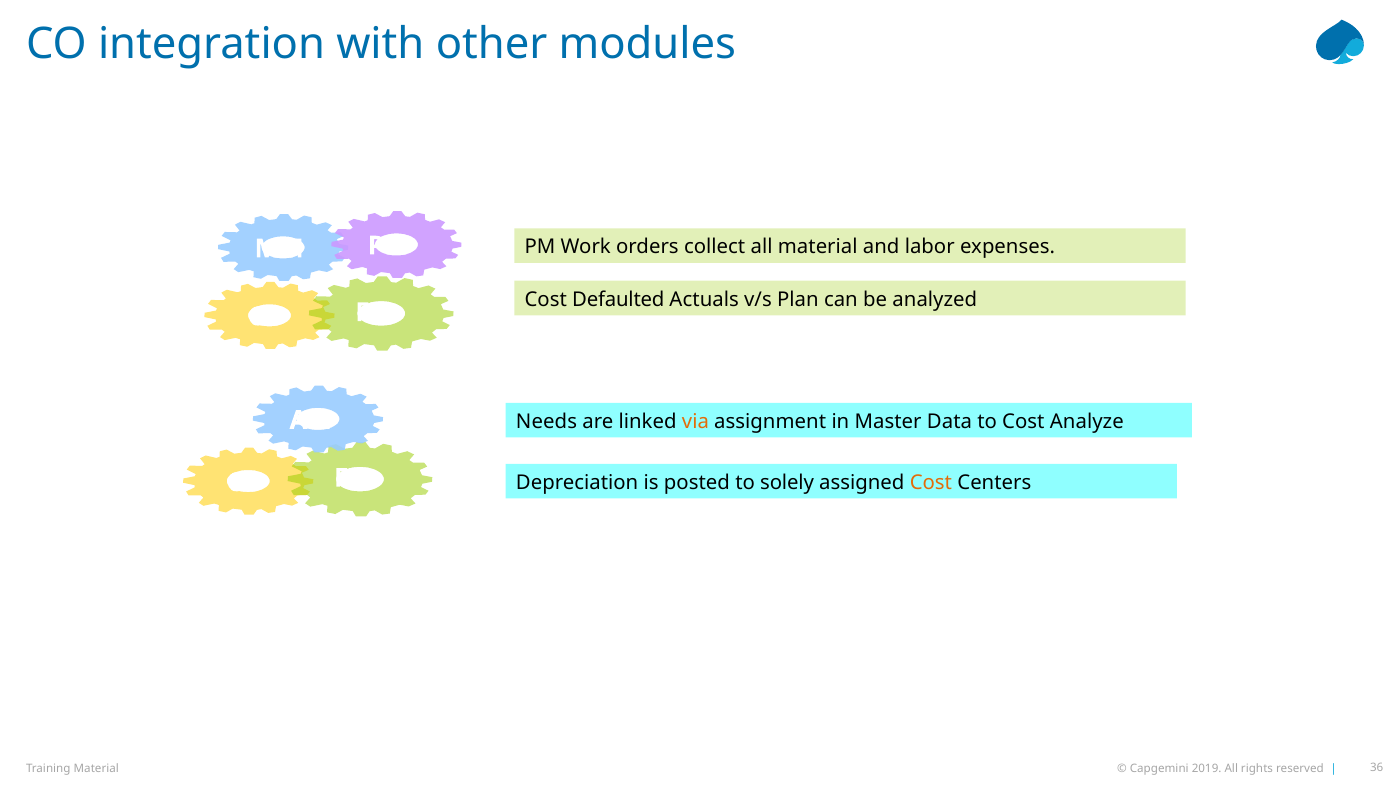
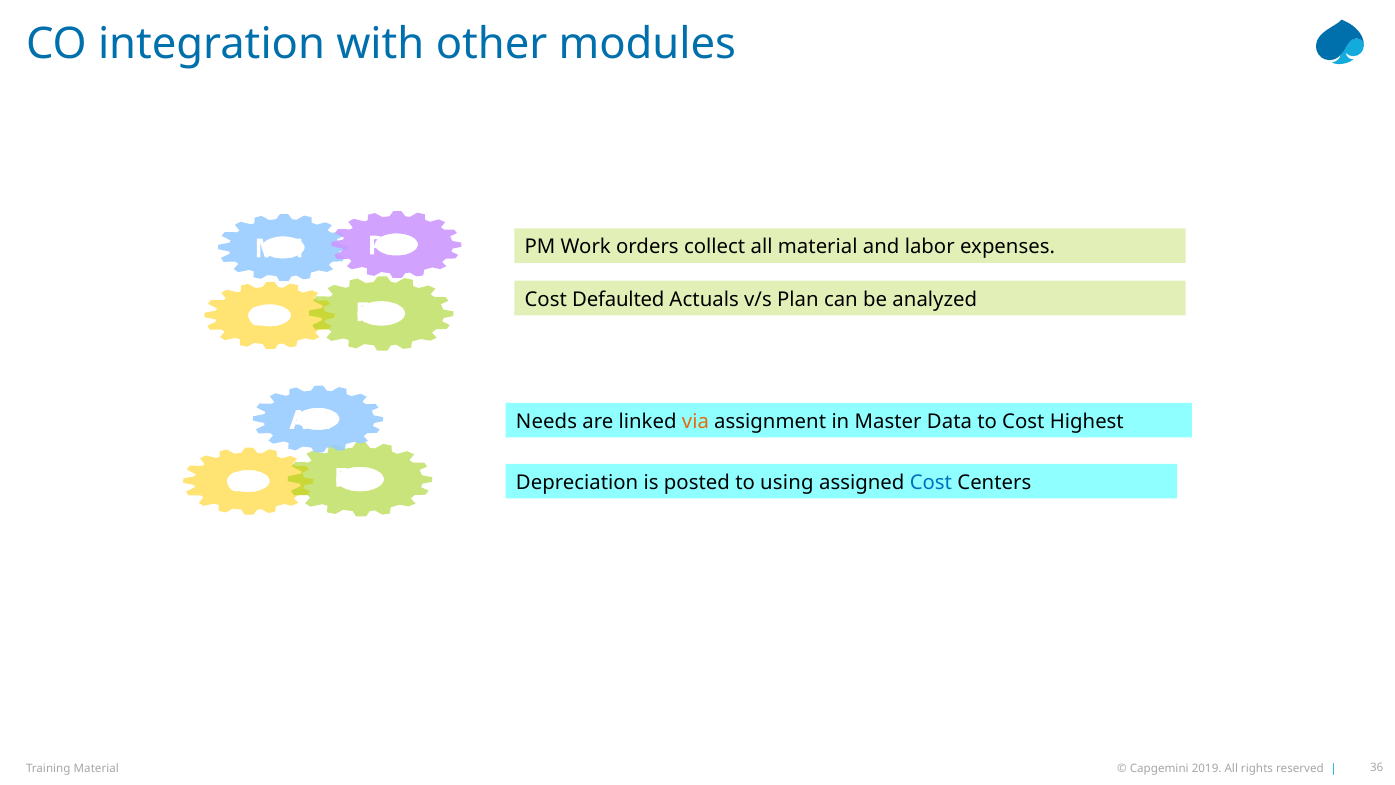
Analyze: Analyze -> Highest
solely: solely -> using
Cost at (931, 482) colour: orange -> blue
